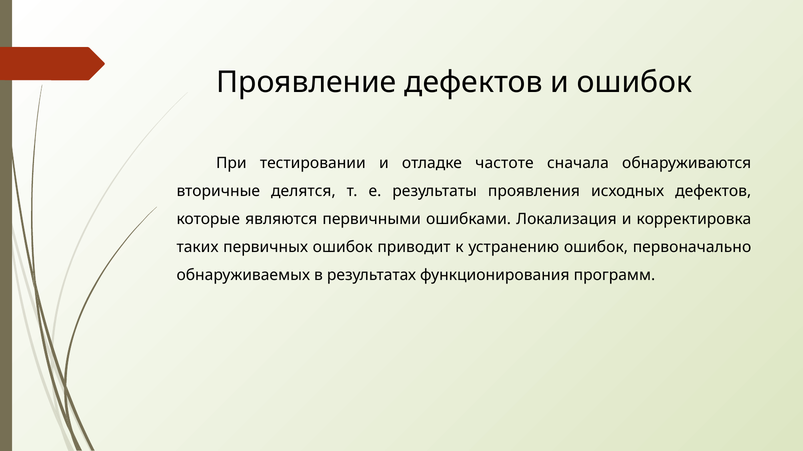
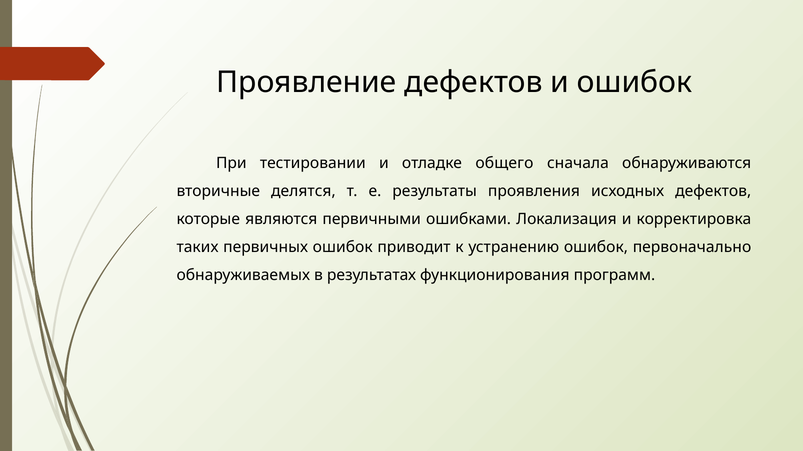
частоте: частоте -> общего
